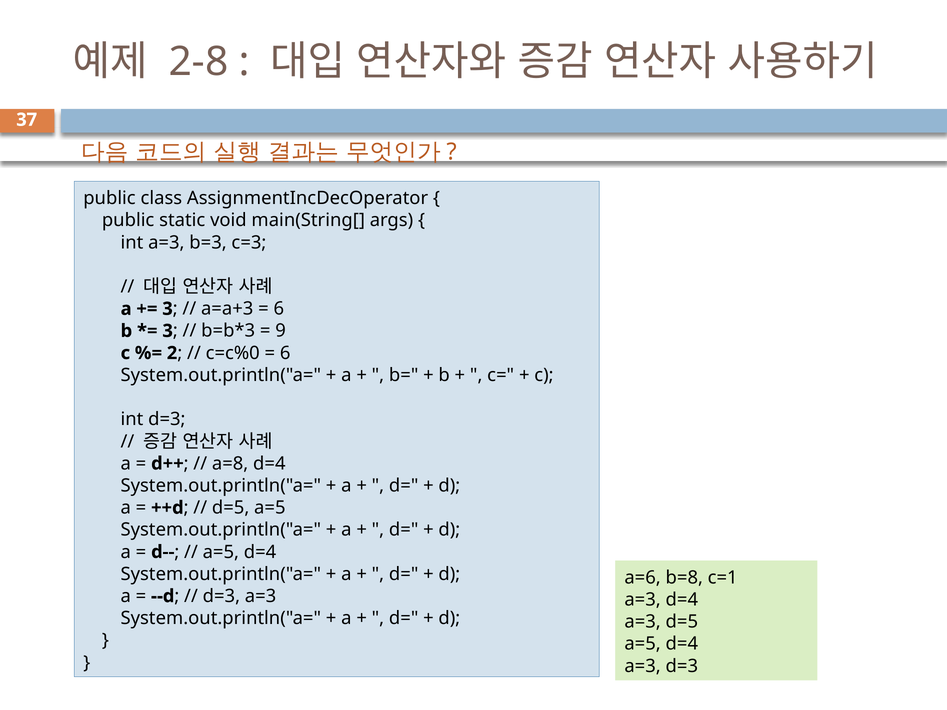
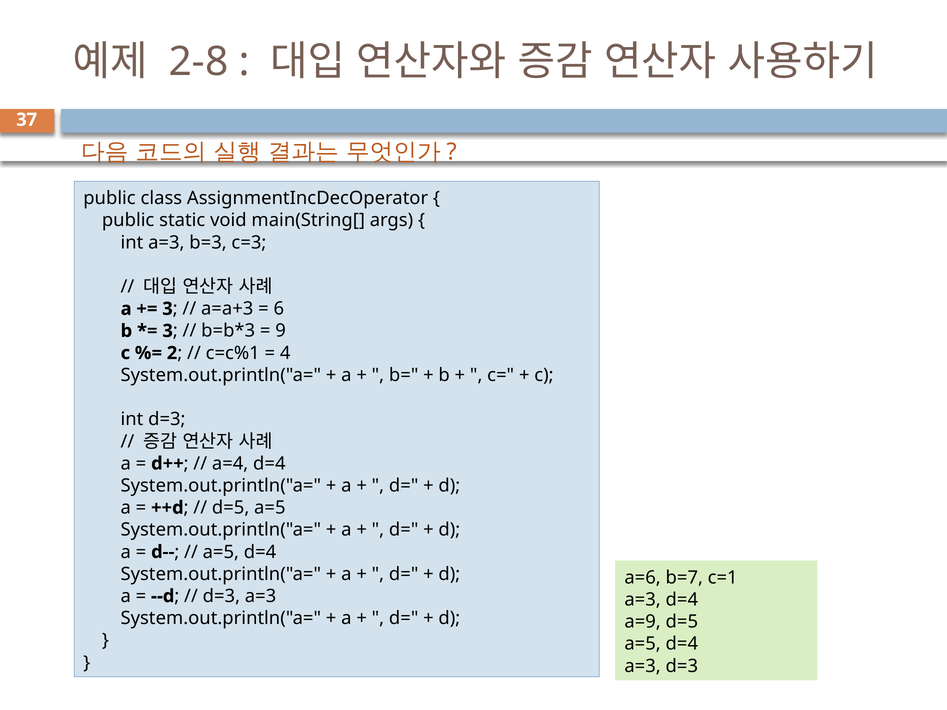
c=c%0: c=c%0 -> c=c%1
6 at (285, 353): 6 -> 4
a=8: a=8 -> a=4
b=8: b=8 -> b=7
a=3 at (643, 622): a=3 -> a=9
